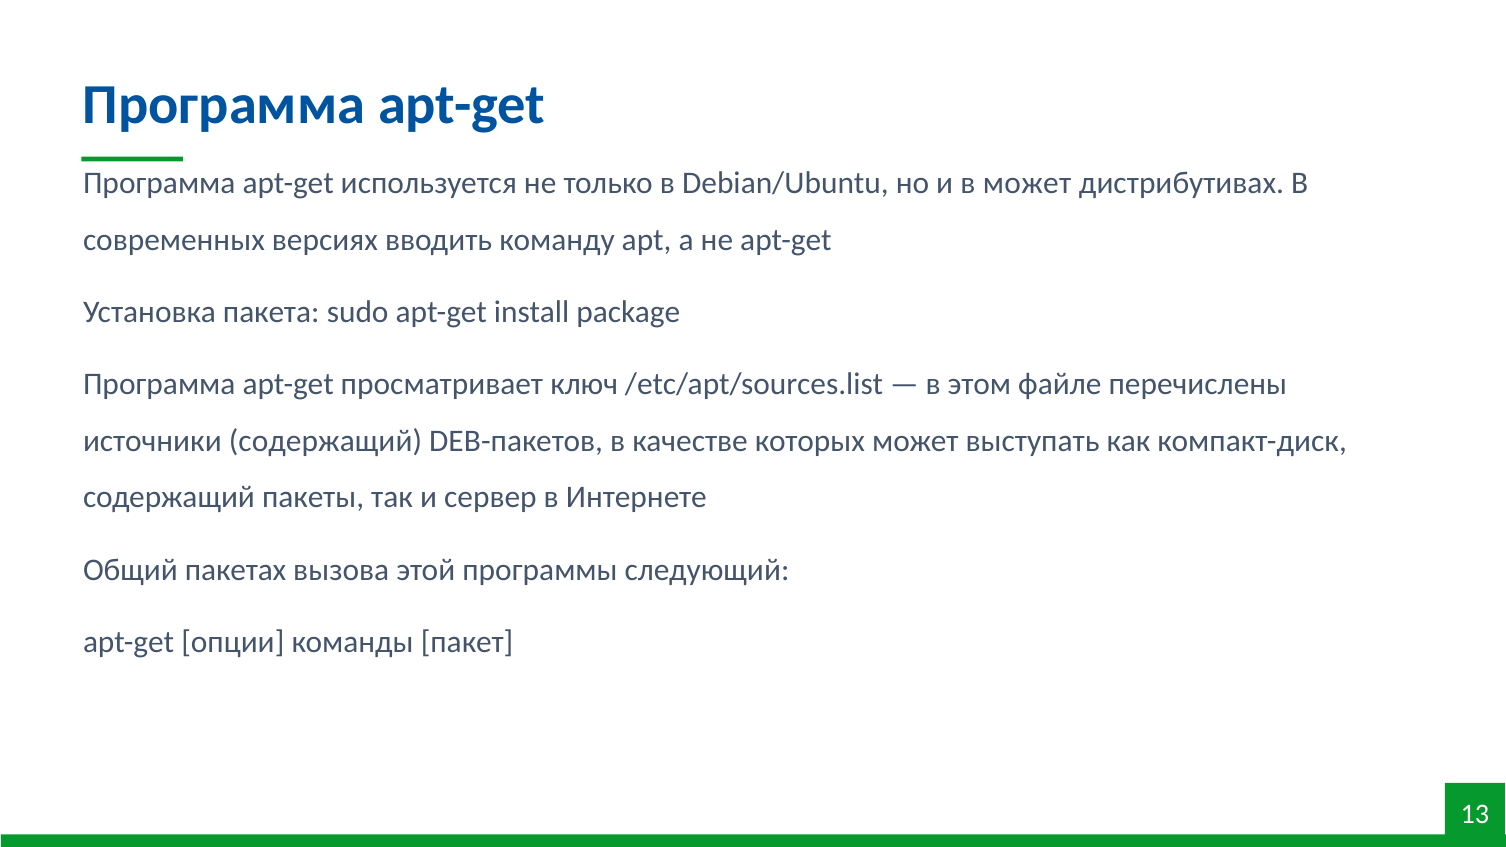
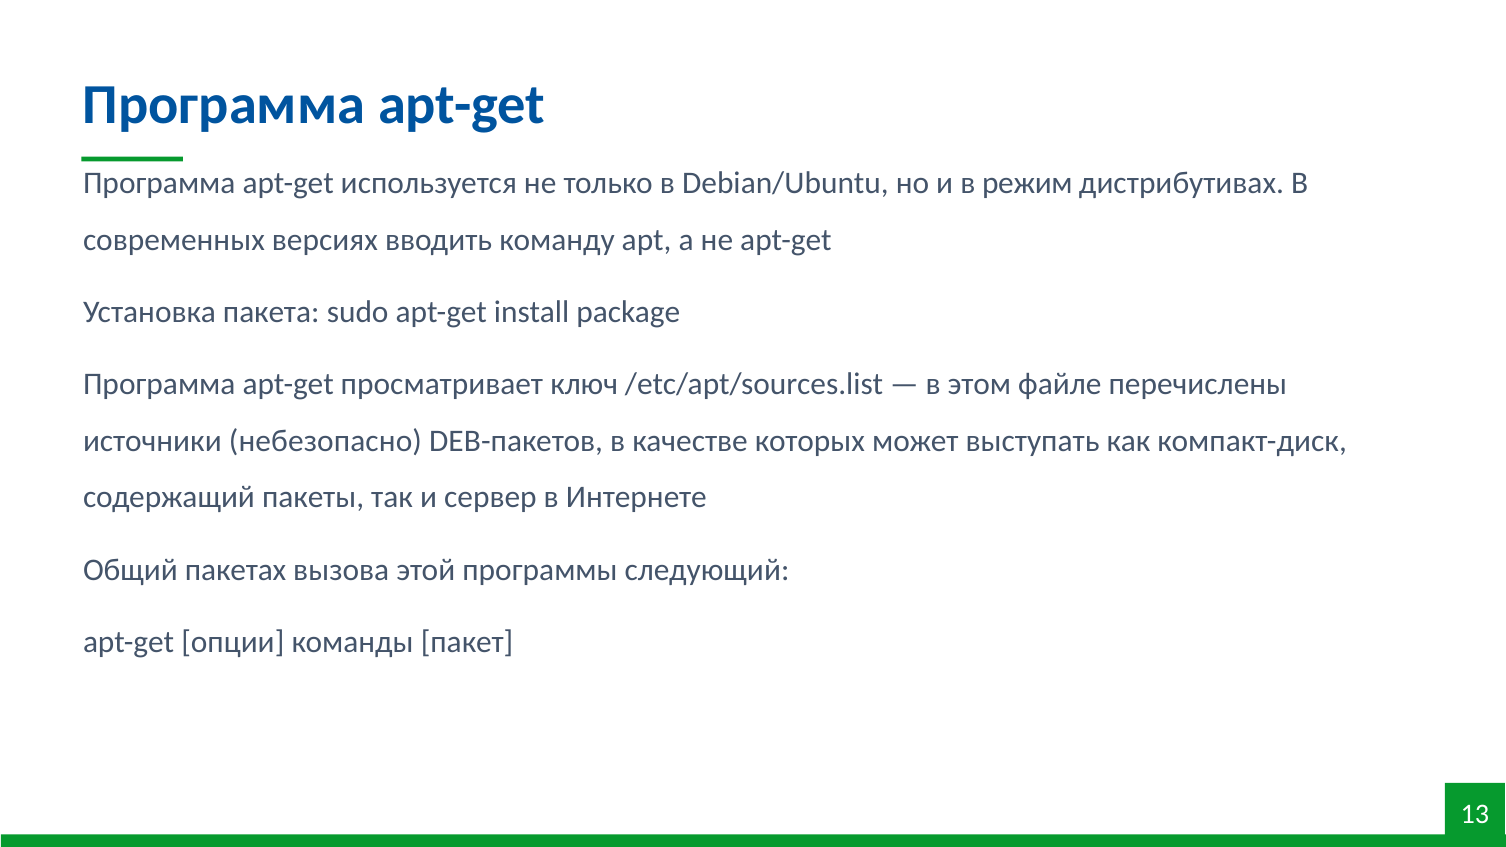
в может: может -> режим
источники содержащий: содержащий -> небезопасно
